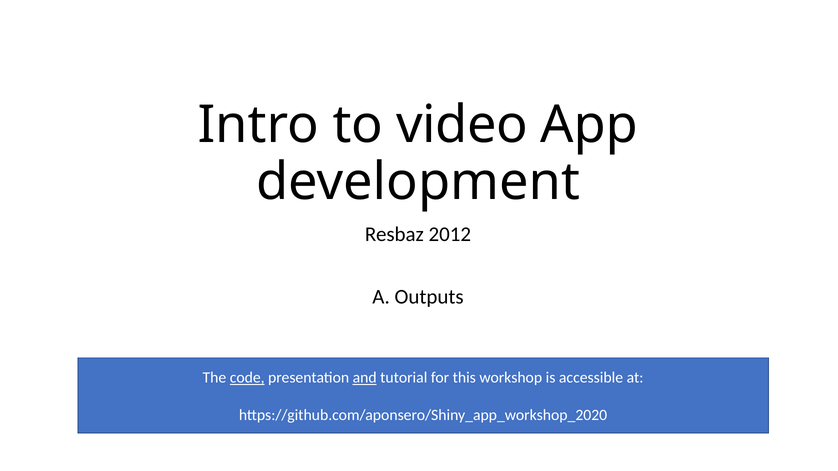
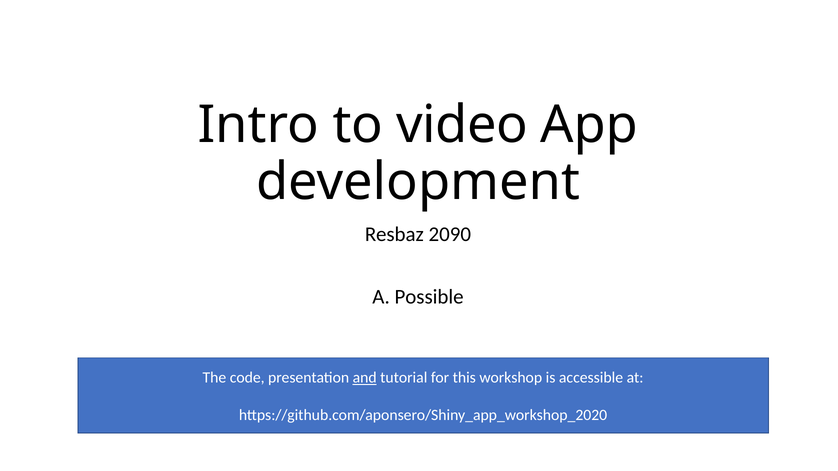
2012: 2012 -> 2090
Outputs: Outputs -> Possible
code underline: present -> none
